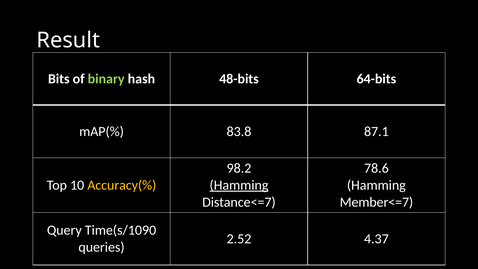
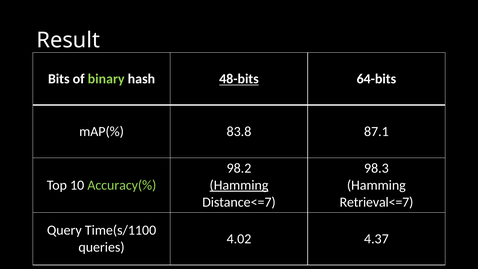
48-bits underline: none -> present
78.6: 78.6 -> 98.3
Accuracy(% colour: yellow -> light green
Member<=7: Member<=7 -> Retrieval<=7
Time(s/1090: Time(s/1090 -> Time(s/1100
2.52: 2.52 -> 4.02
